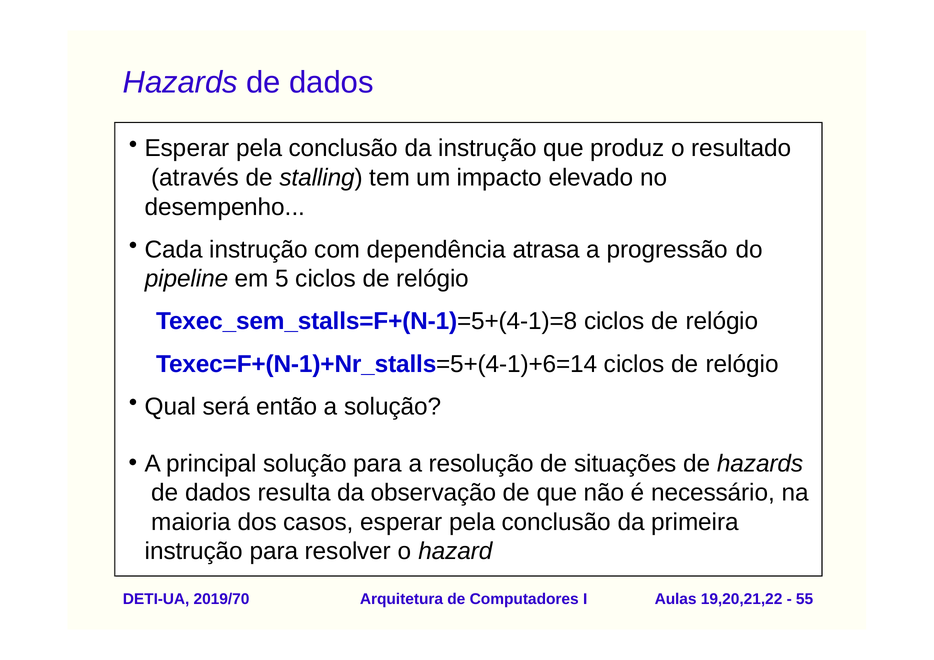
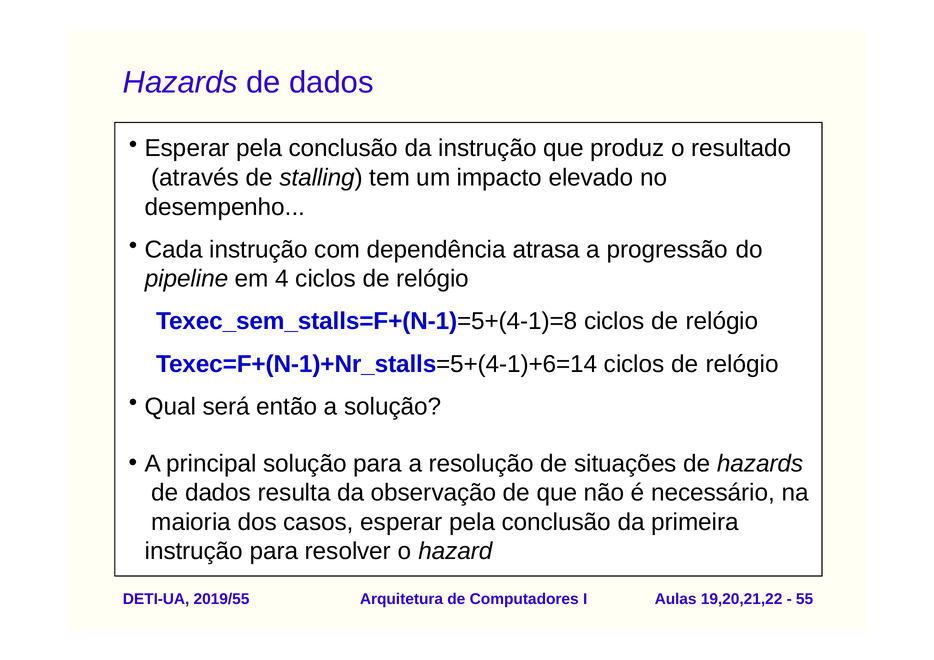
5: 5 -> 4
2019/70: 2019/70 -> 2019/55
